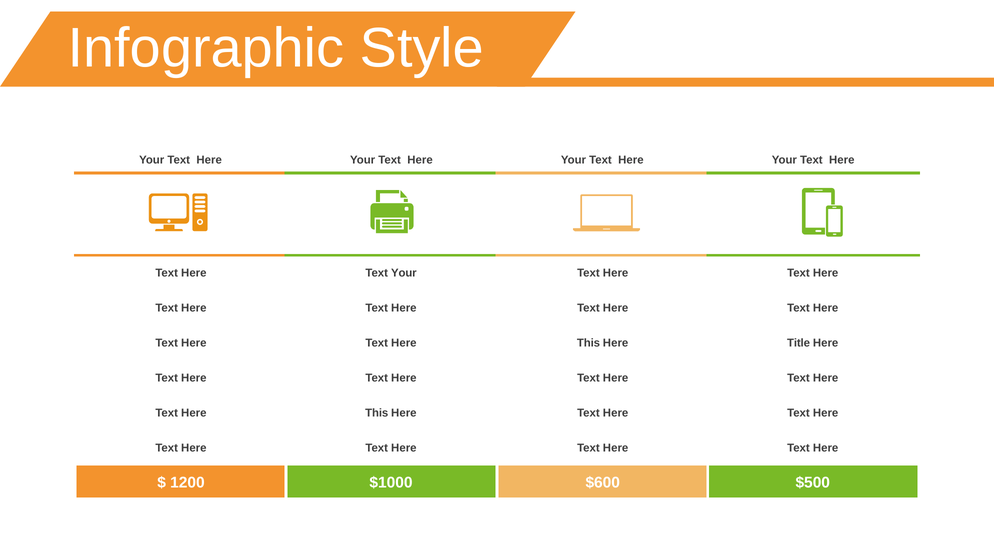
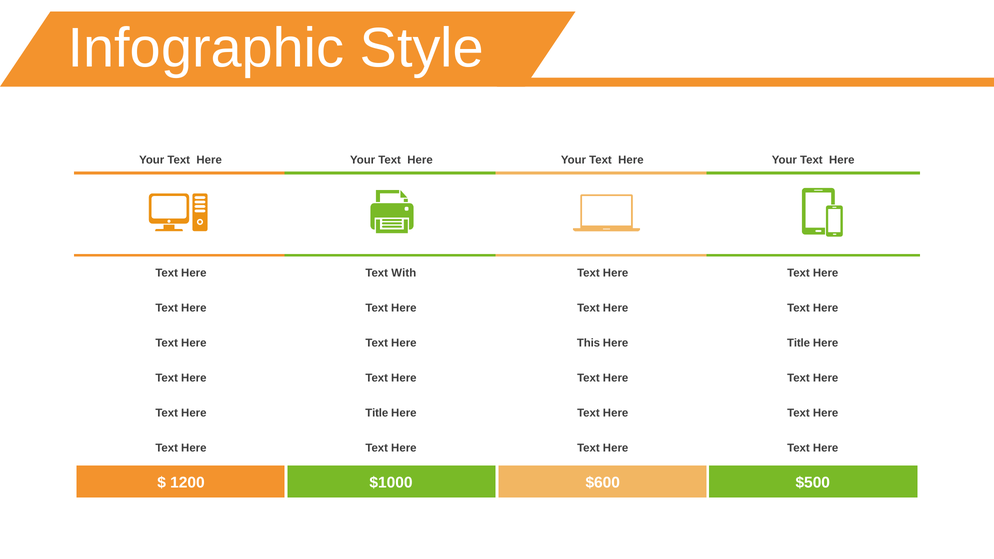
Text Your: Your -> With
This at (377, 413): This -> Title
